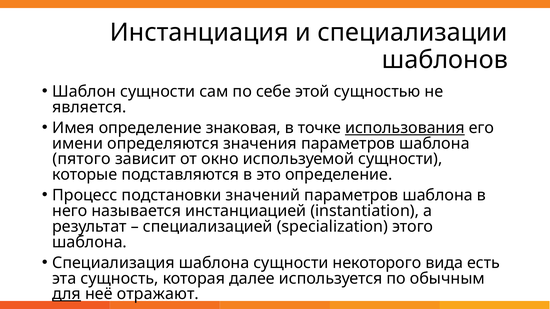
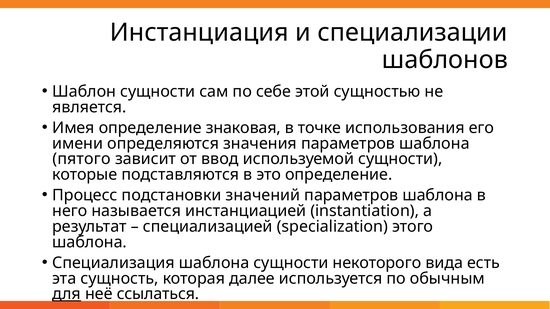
использования underline: present -> none
окно: окно -> ввод
отражают: отражают -> ссылаться
